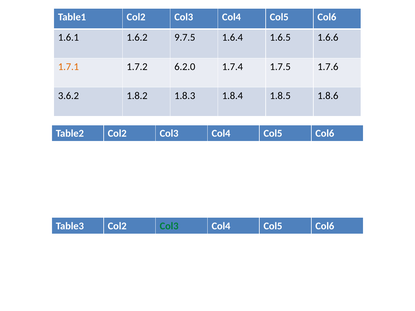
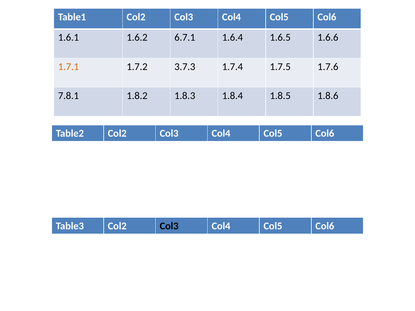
9.7.5: 9.7.5 -> 6.7.1
6.2.0: 6.2.0 -> 3.7.3
3.6.2: 3.6.2 -> 7.8.1
Col3 at (169, 226) colour: green -> black
